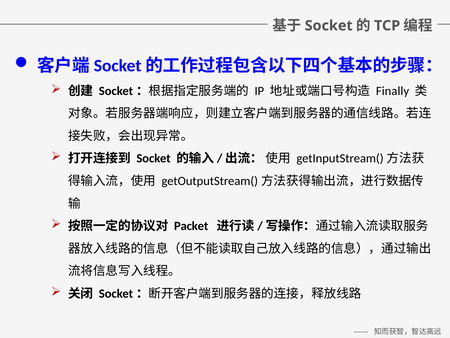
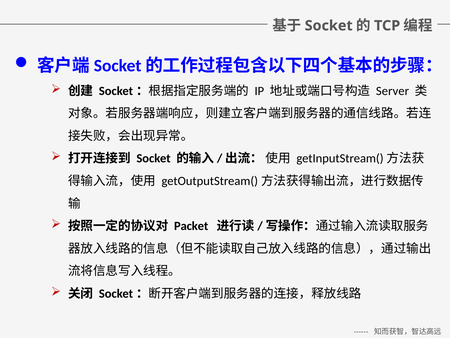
Finally: Finally -> Server
